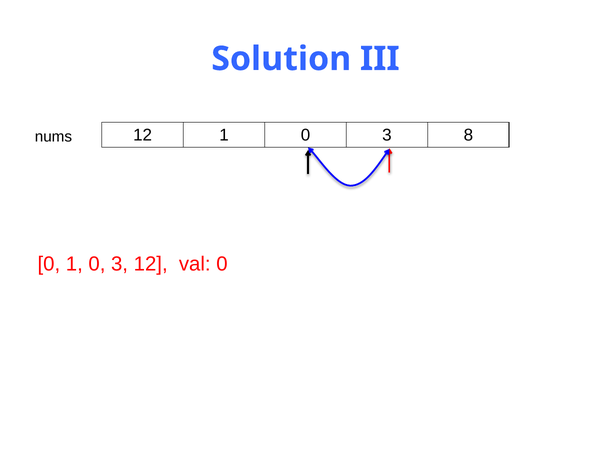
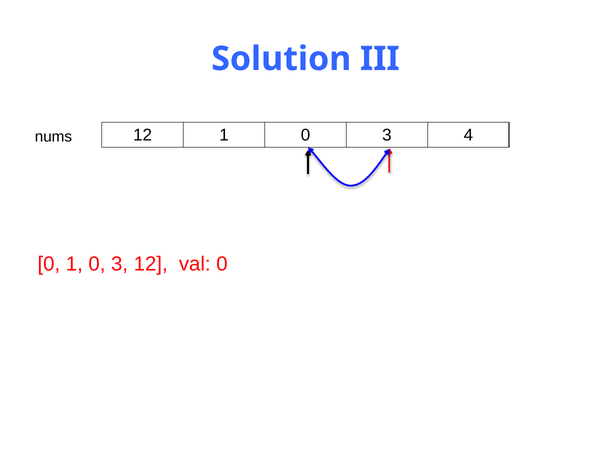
8: 8 -> 4
